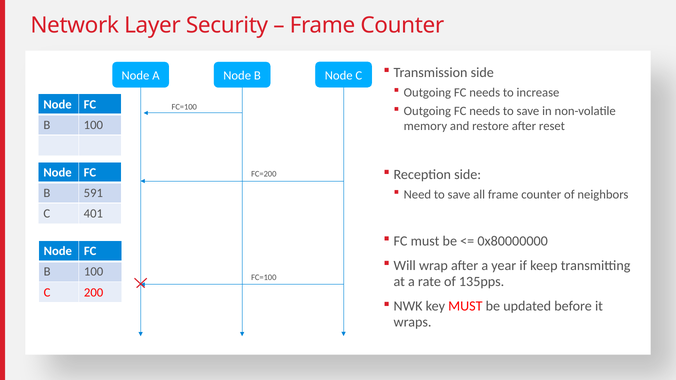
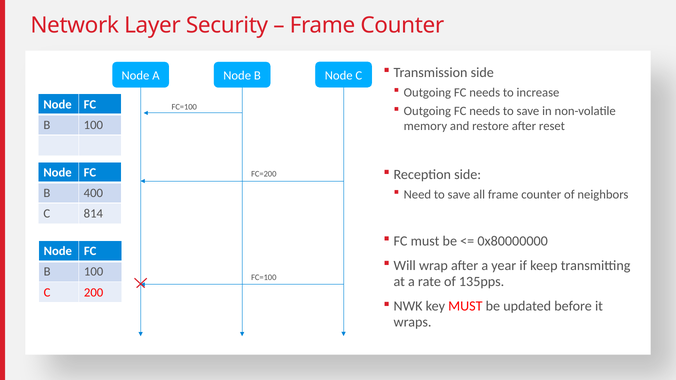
591: 591 -> 400
401: 401 -> 814
